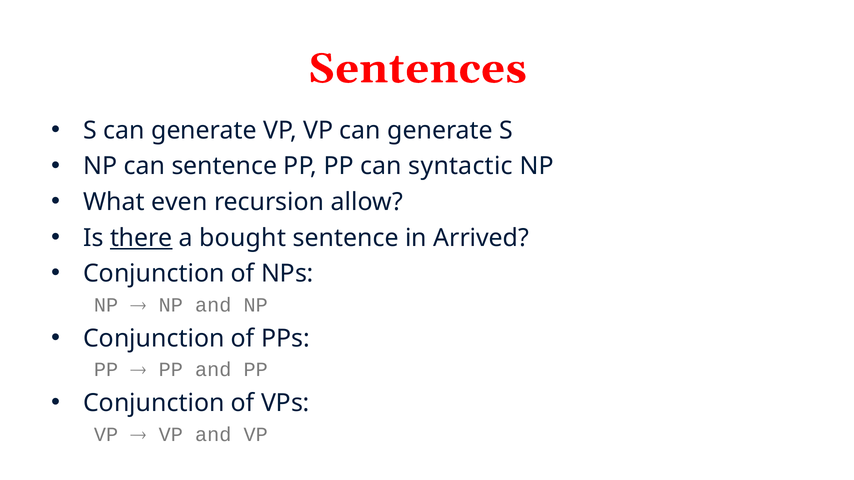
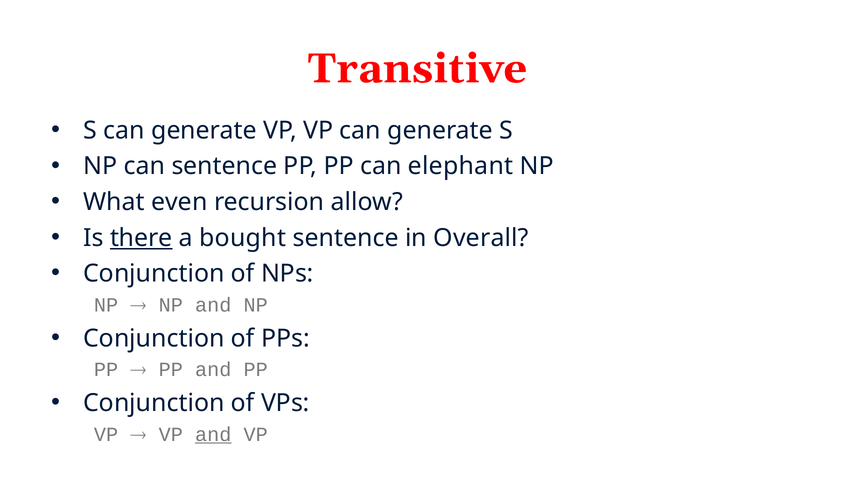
Sentences: Sentences -> Transitive
syntactic: syntactic -> elephant
Arrived: Arrived -> Overall
and at (213, 435) underline: none -> present
